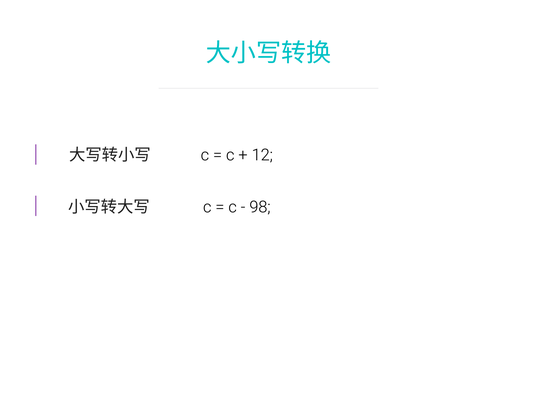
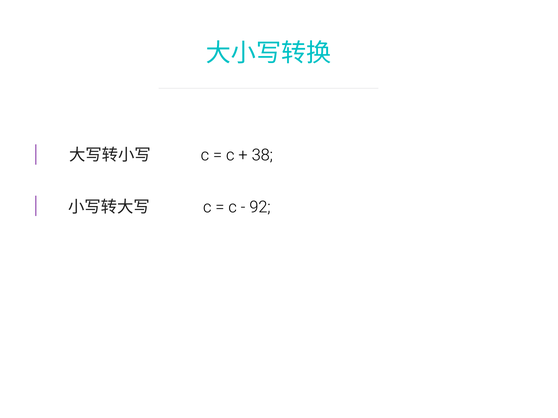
12: 12 -> 38
98: 98 -> 92
